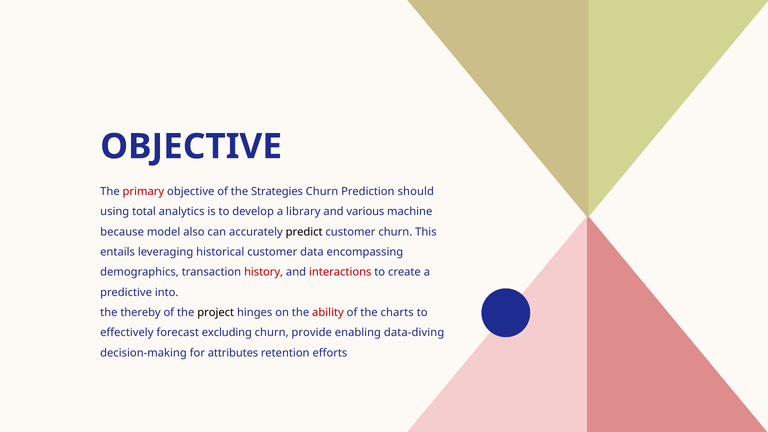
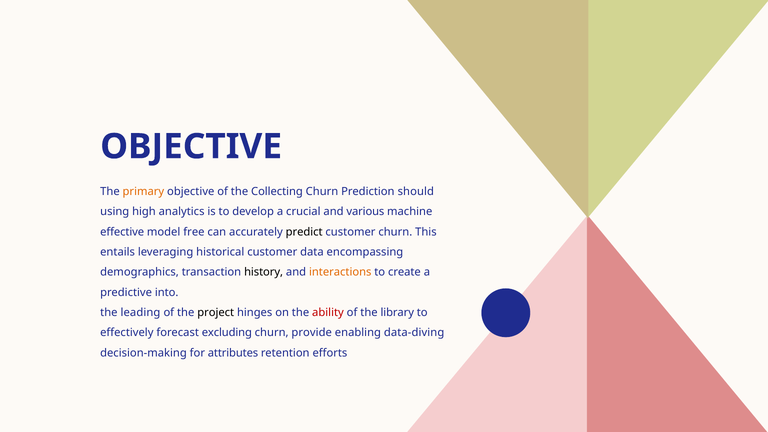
primary colour: red -> orange
Strategies: Strategies -> Collecting
total: total -> high
library: library -> crucial
because: because -> effective
also: also -> free
history colour: red -> black
interactions colour: red -> orange
thereby: thereby -> leading
charts: charts -> library
